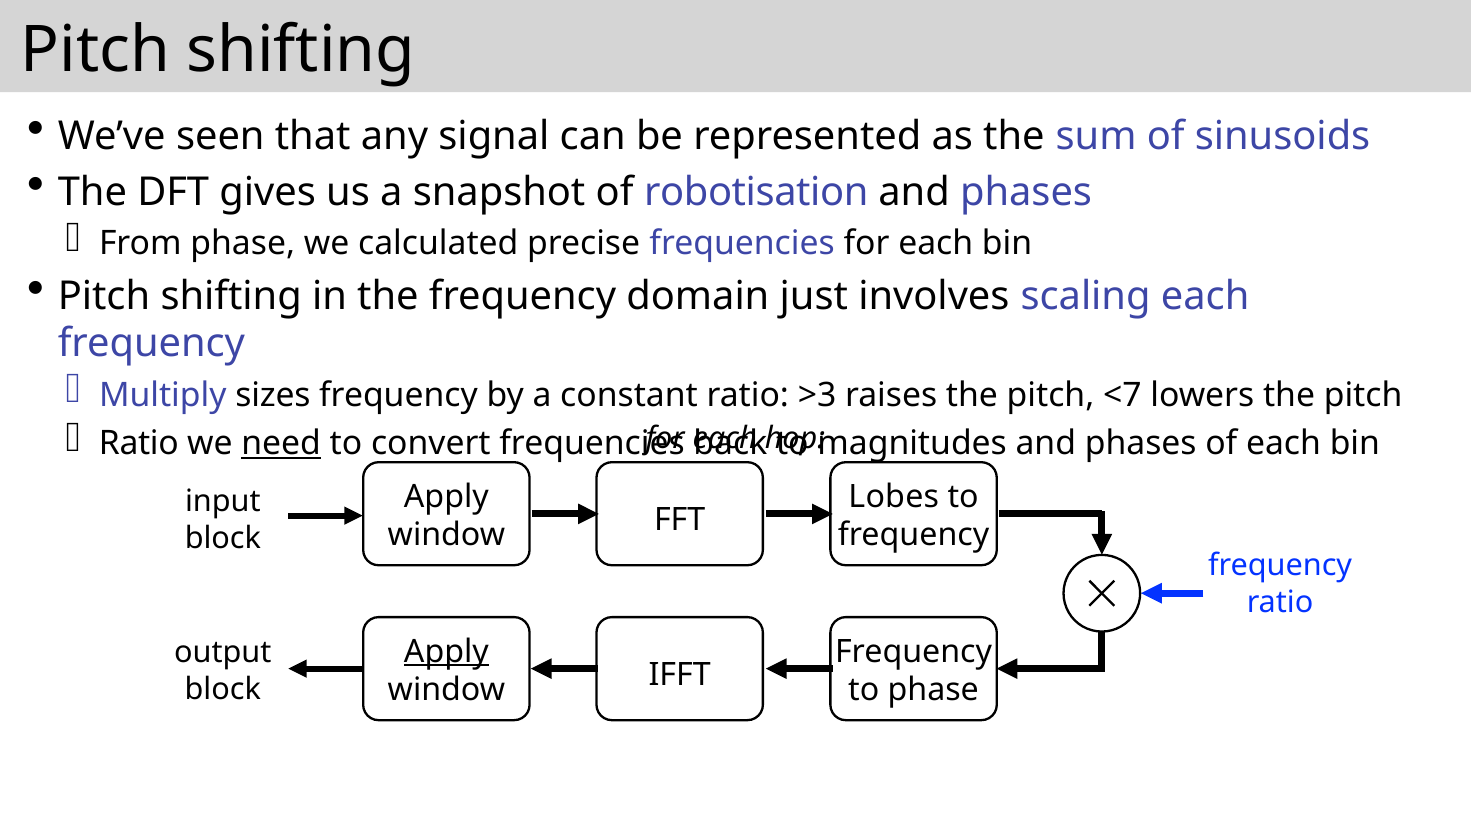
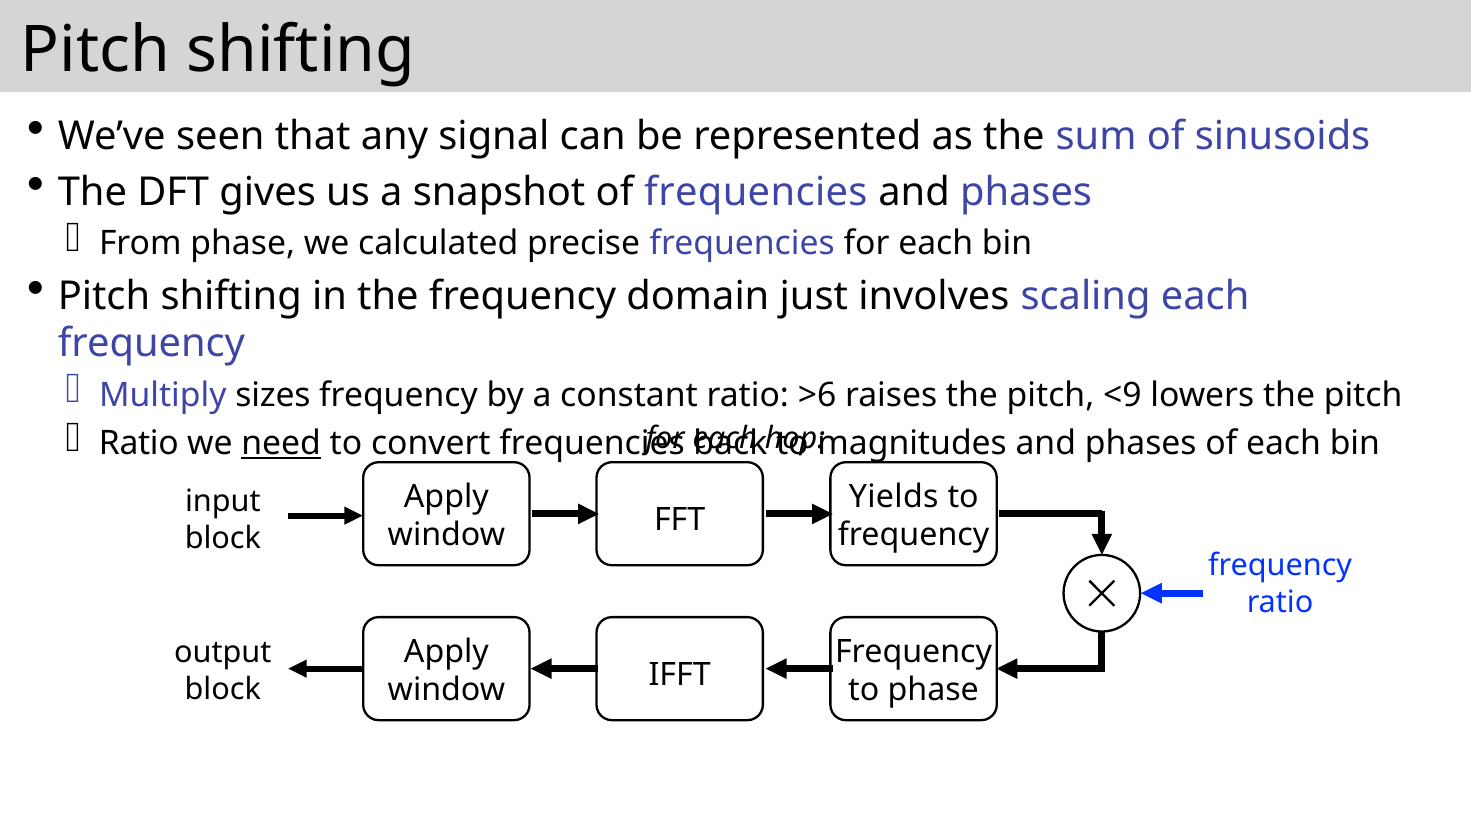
of robotisation: robotisation -> frequencies
>3: >3 -> >6
<7: <7 -> <9
Lobes: Lobes -> Yields
Apply at (446, 651) underline: present -> none
